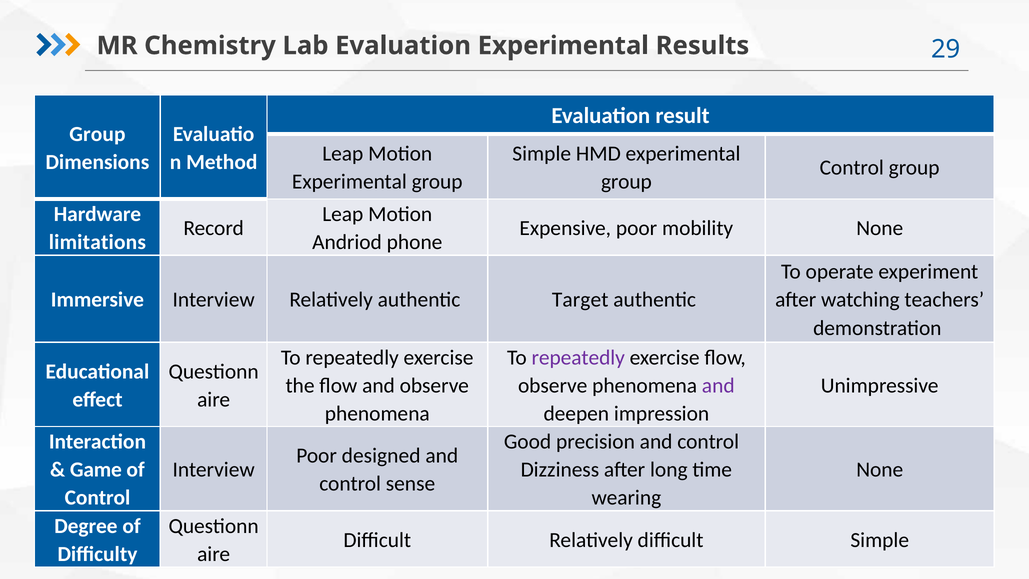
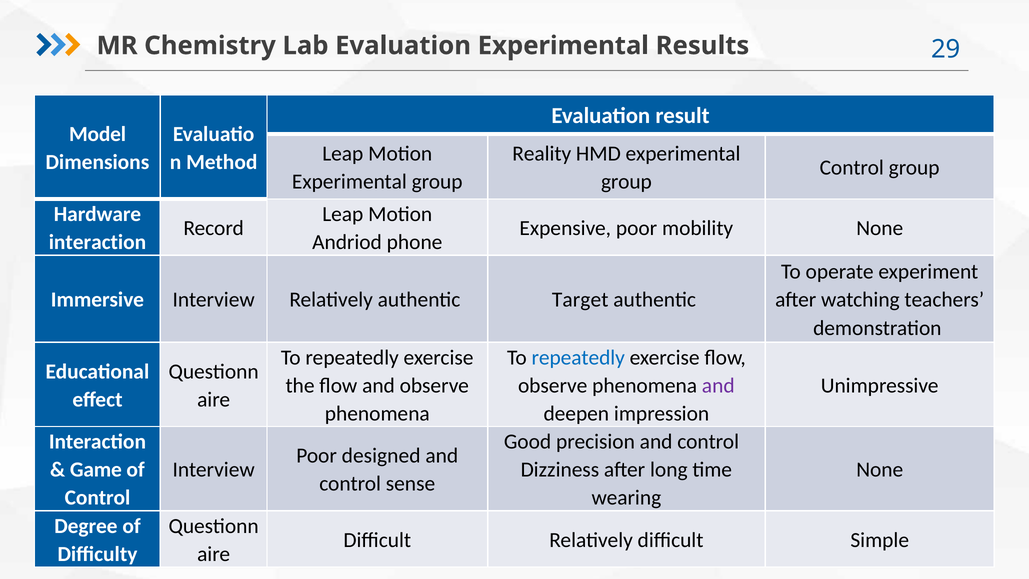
Group at (97, 134): Group -> Model
Simple at (542, 154): Simple -> Reality
limitations at (97, 242): limitations -> interaction
repeatedly at (578, 357) colour: purple -> blue
